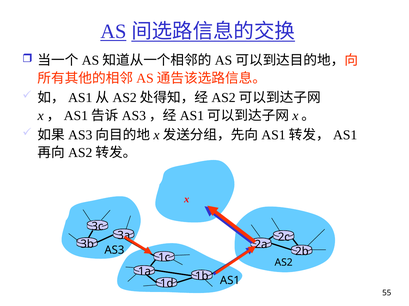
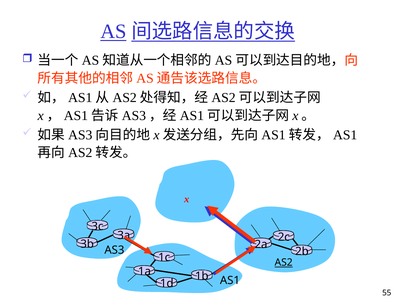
AS2 underline: none -> present
